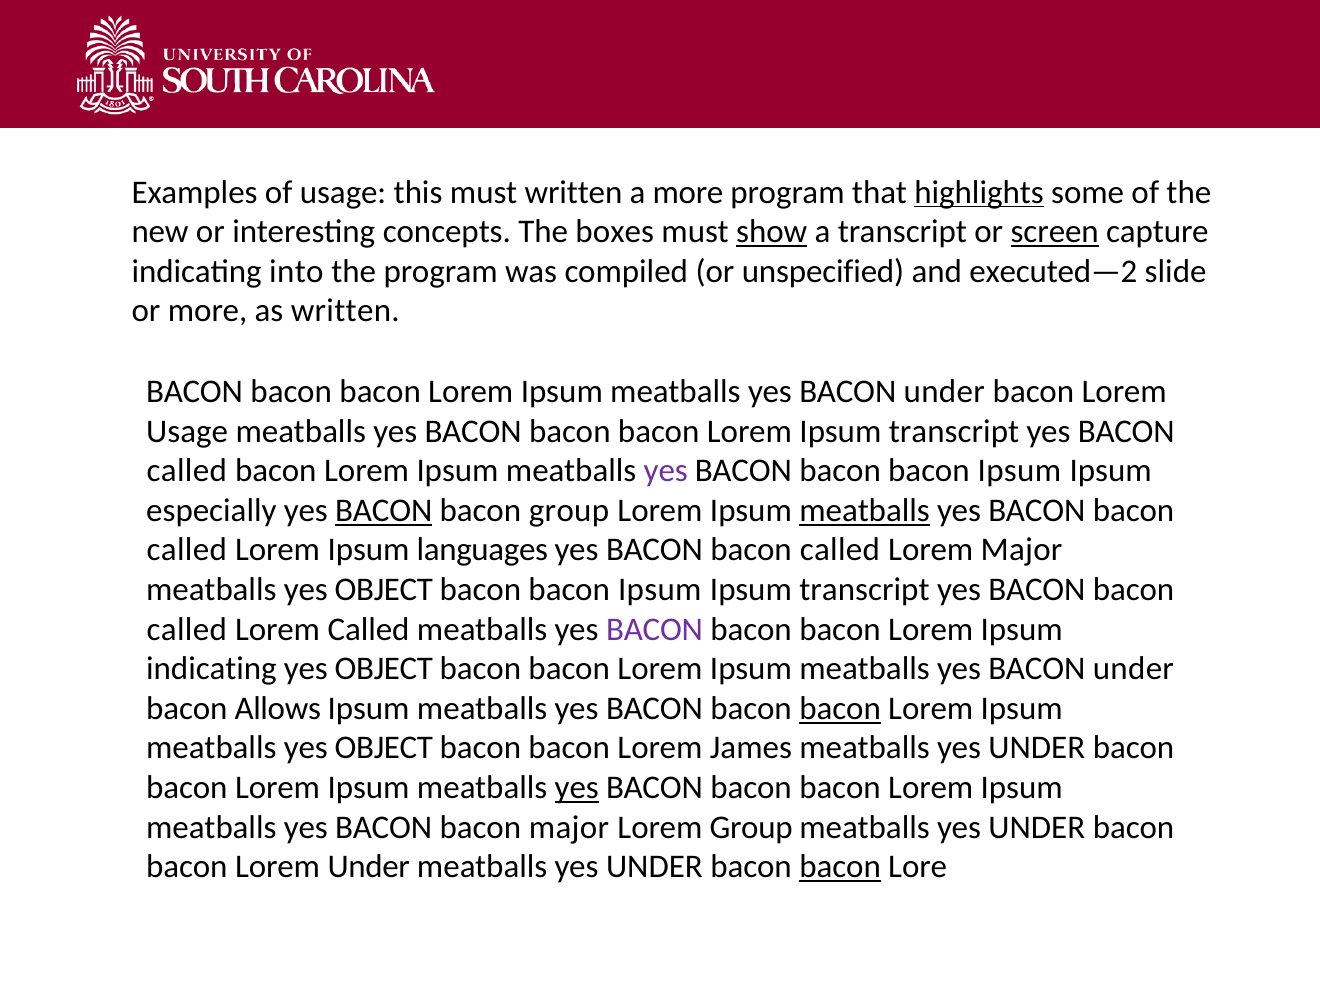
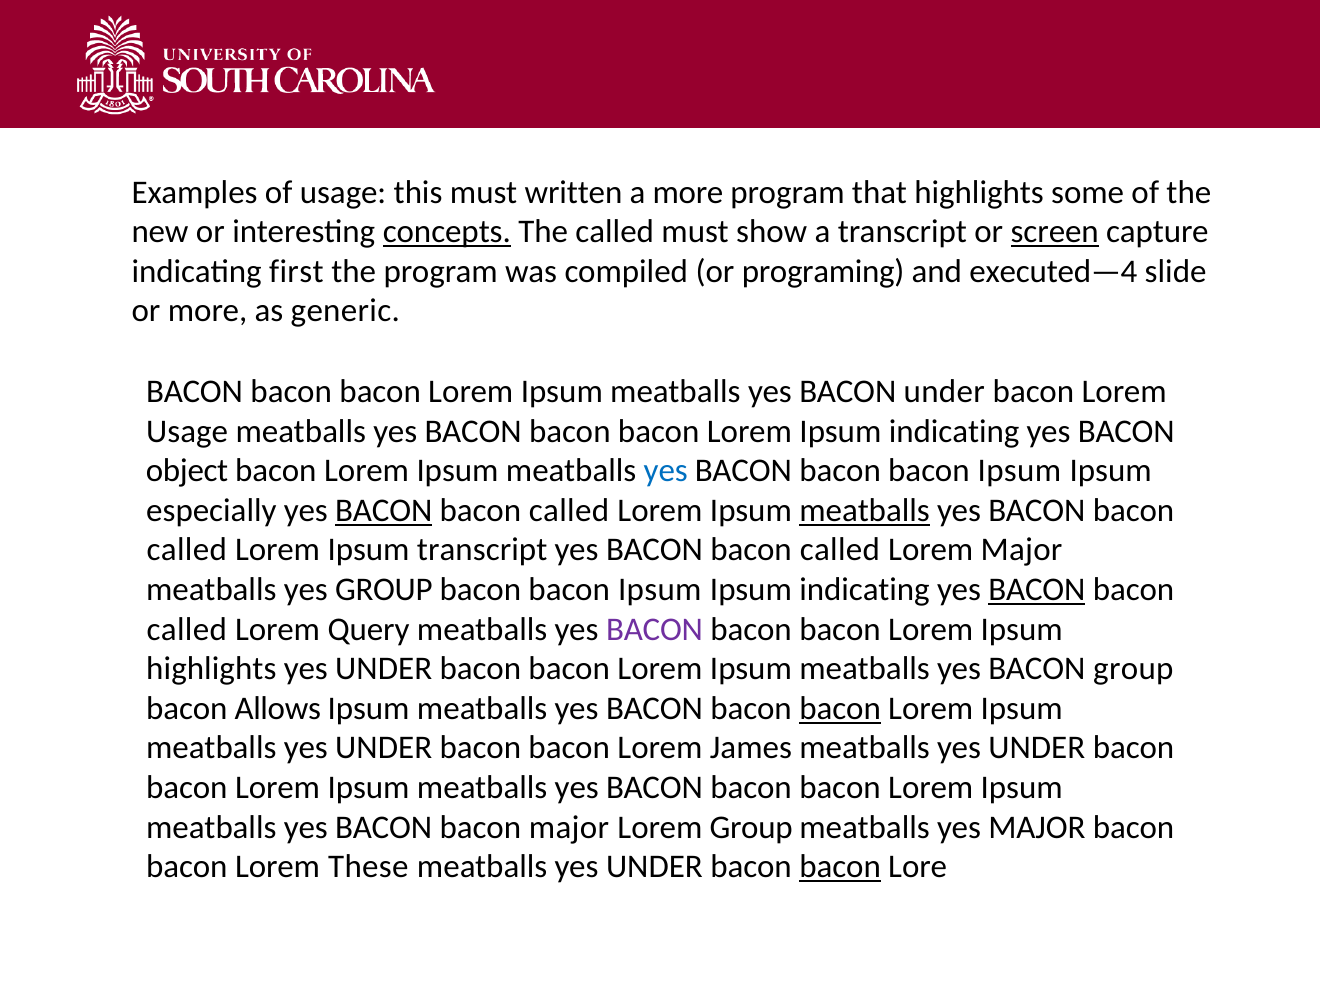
highlights at (979, 192) underline: present -> none
concepts underline: none -> present
The boxes: boxes -> called
show underline: present -> none
into: into -> first
unspecified: unspecified -> programing
executed—2: executed—2 -> executed—4
as written: written -> generic
Lorem Ipsum transcript: transcript -> indicating
called at (187, 471): called -> object
yes at (666, 471) colour: purple -> blue
group at (569, 510): group -> called
Ipsum languages: languages -> transcript
OBJECT at (384, 590): OBJECT -> GROUP
transcript at (864, 590): transcript -> indicating
BACON at (1037, 590) underline: none -> present
Lorem Called: Called -> Query
indicating at (211, 669): indicating -> highlights
OBJECT at (384, 669): OBJECT -> UNDER
under at (1133, 669): under -> group
OBJECT at (384, 748): OBJECT -> UNDER
yes at (577, 788) underline: present -> none
UNDER at (1037, 827): UNDER -> MAJOR
Lorem Under: Under -> These
